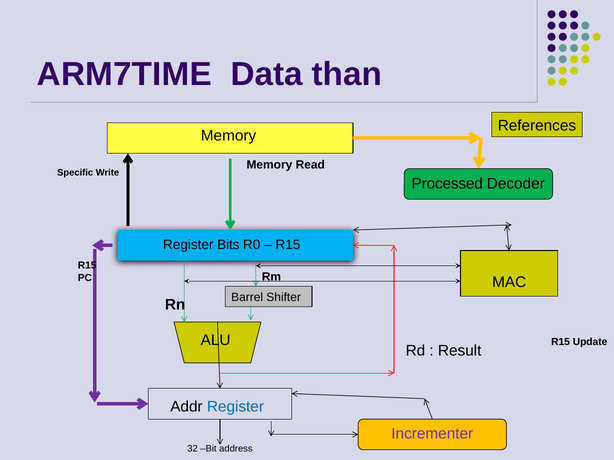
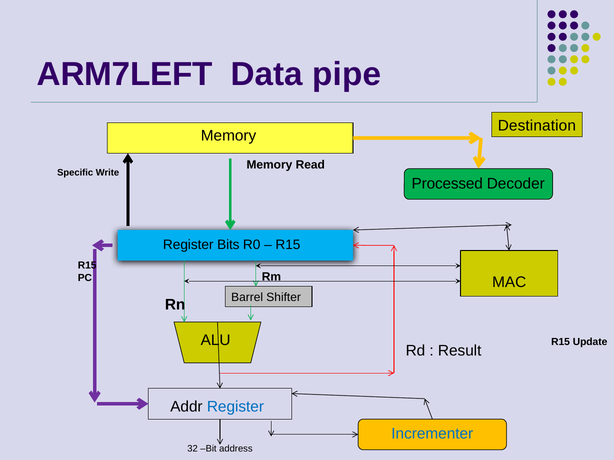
ARM7TIME: ARM7TIME -> ARM7LEFT
than: than -> pipe
References: References -> Destination
Incrementer colour: purple -> blue
